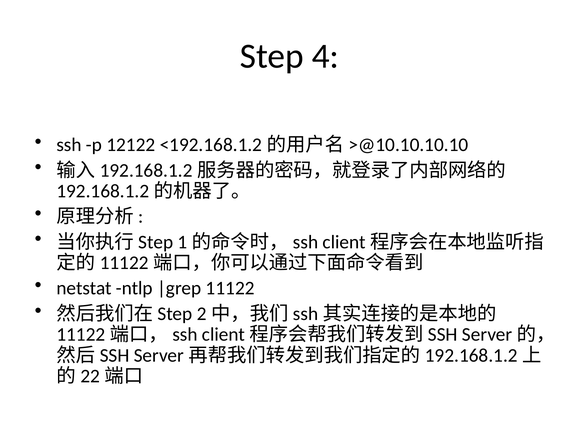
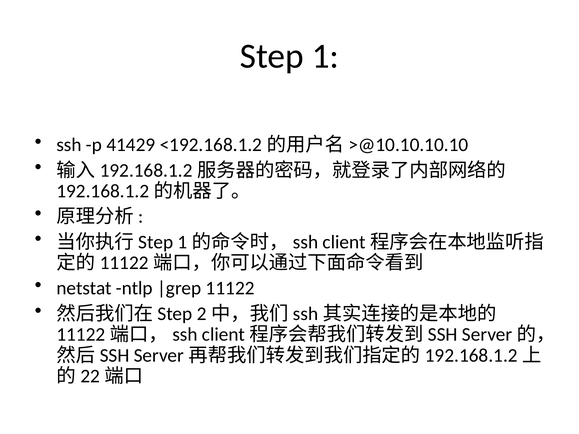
4: 4 -> 1
12122: 12122 -> 41429
